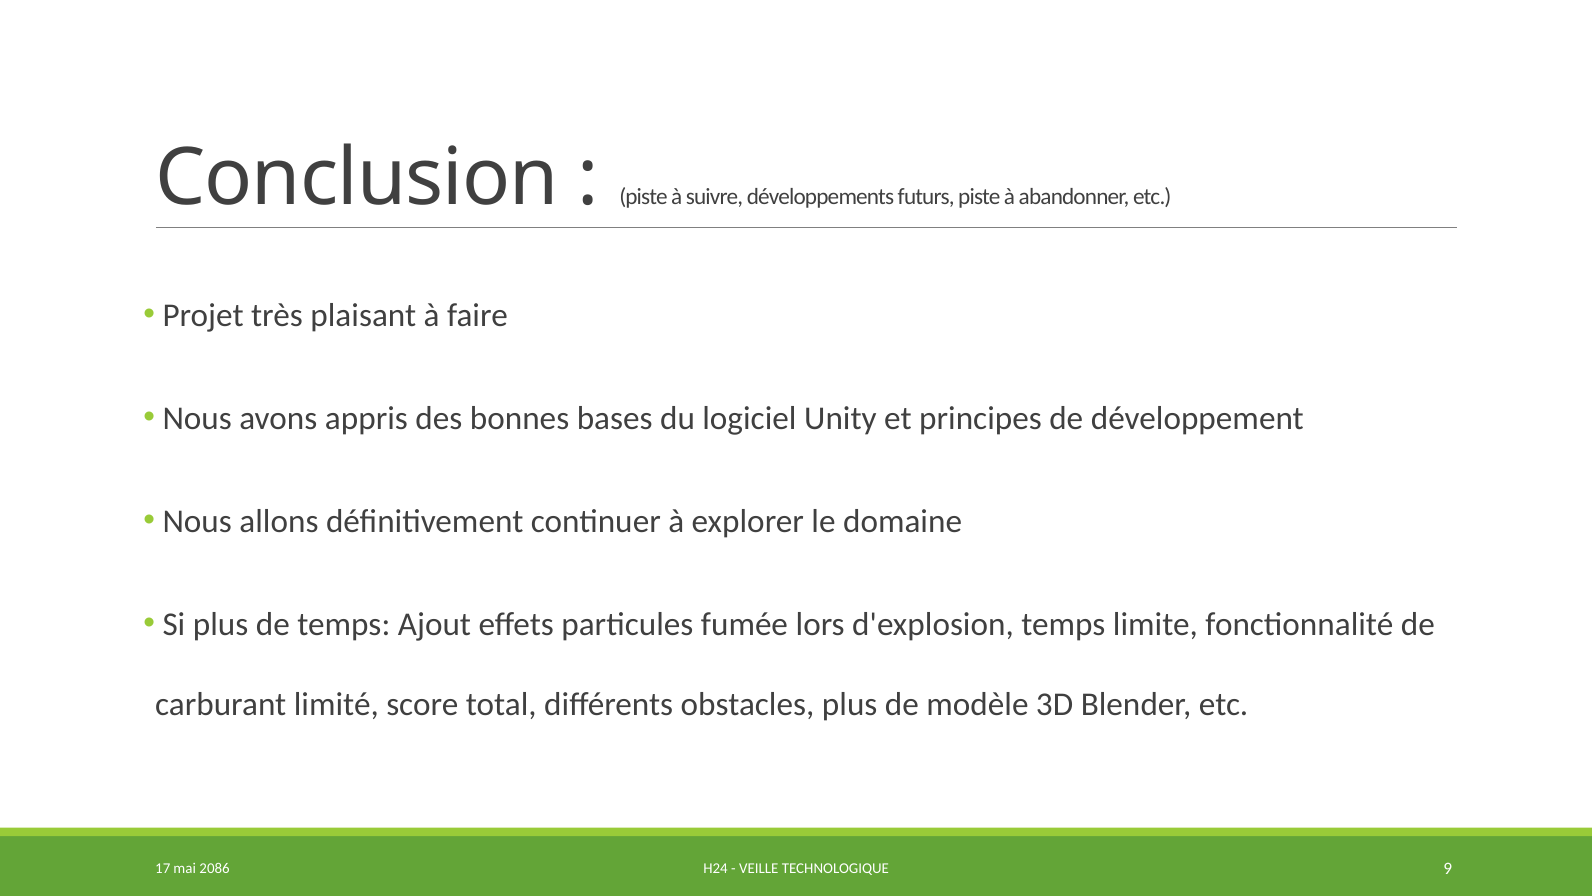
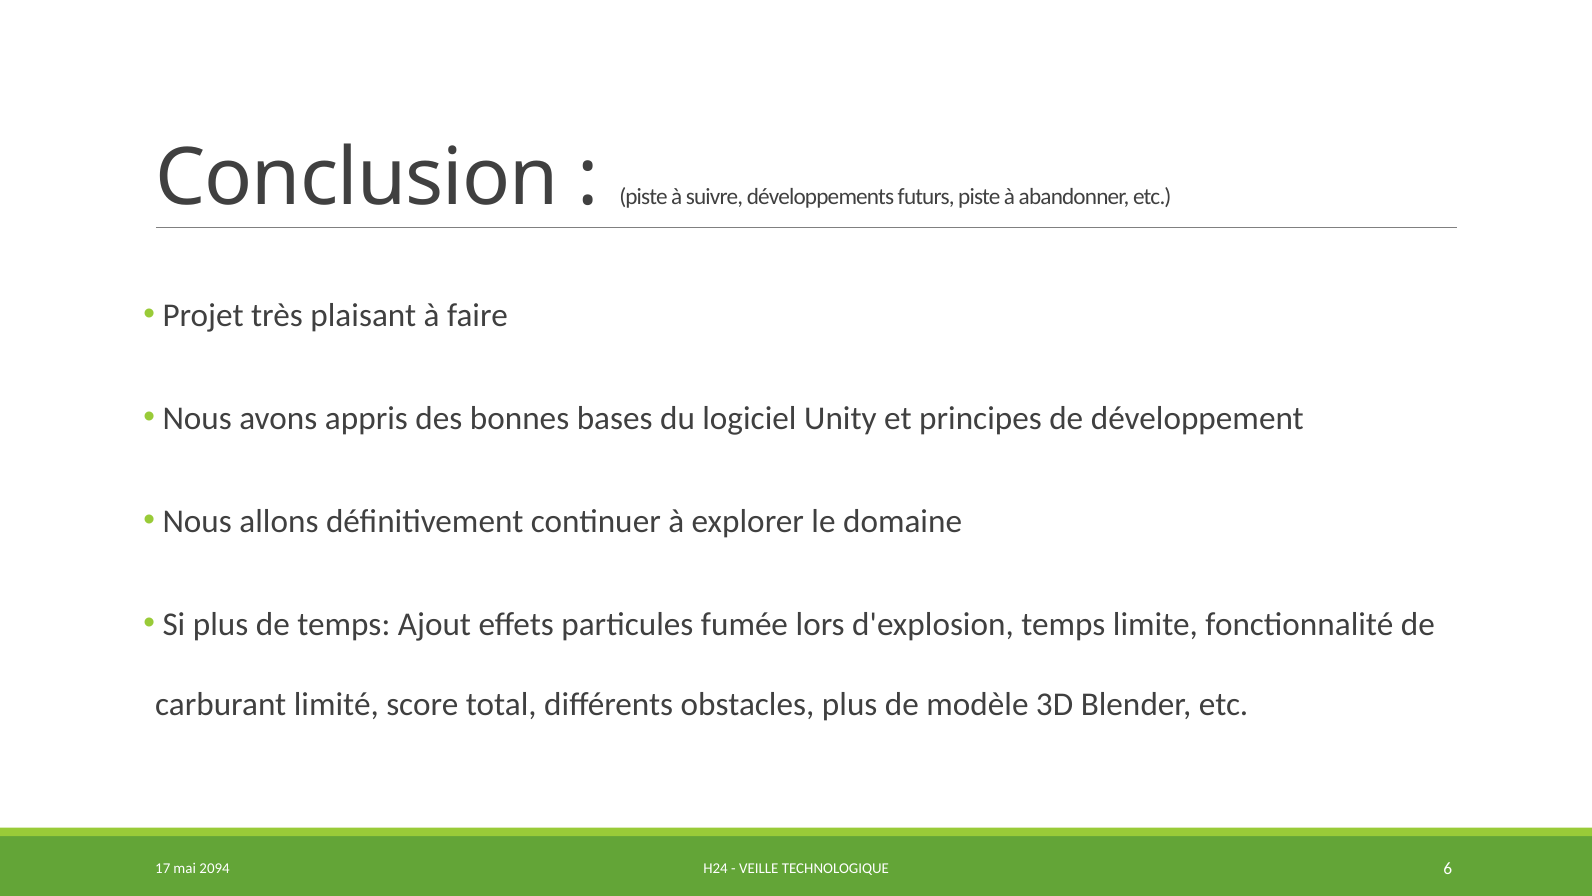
2086: 2086 -> 2094
9: 9 -> 6
